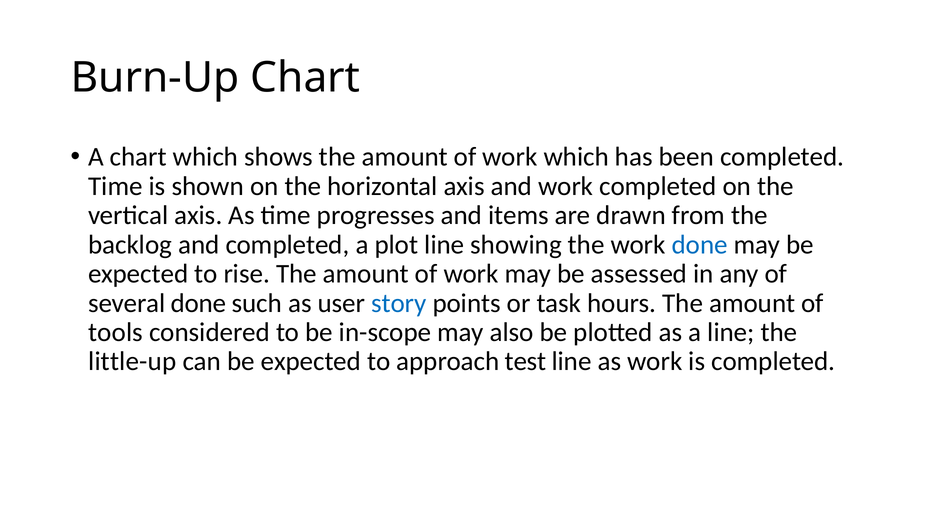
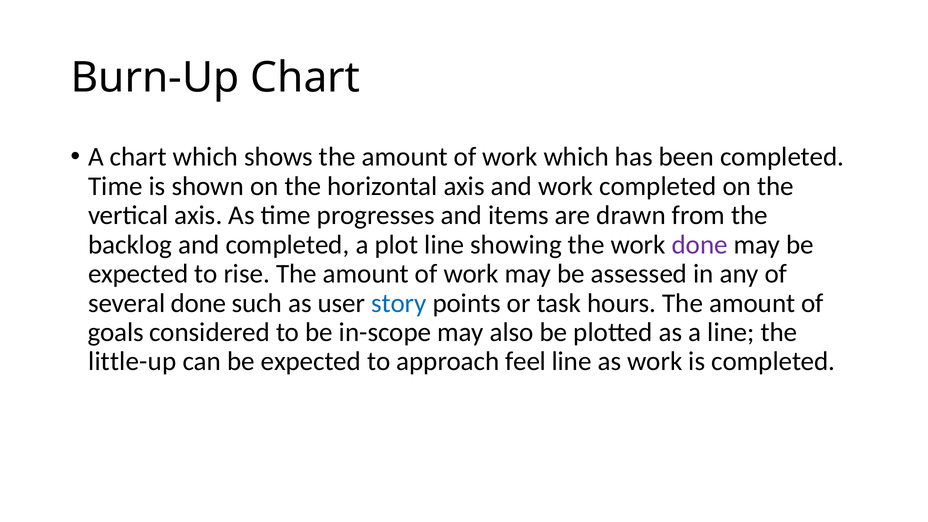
done at (700, 245) colour: blue -> purple
tools: tools -> goals
test: test -> feel
